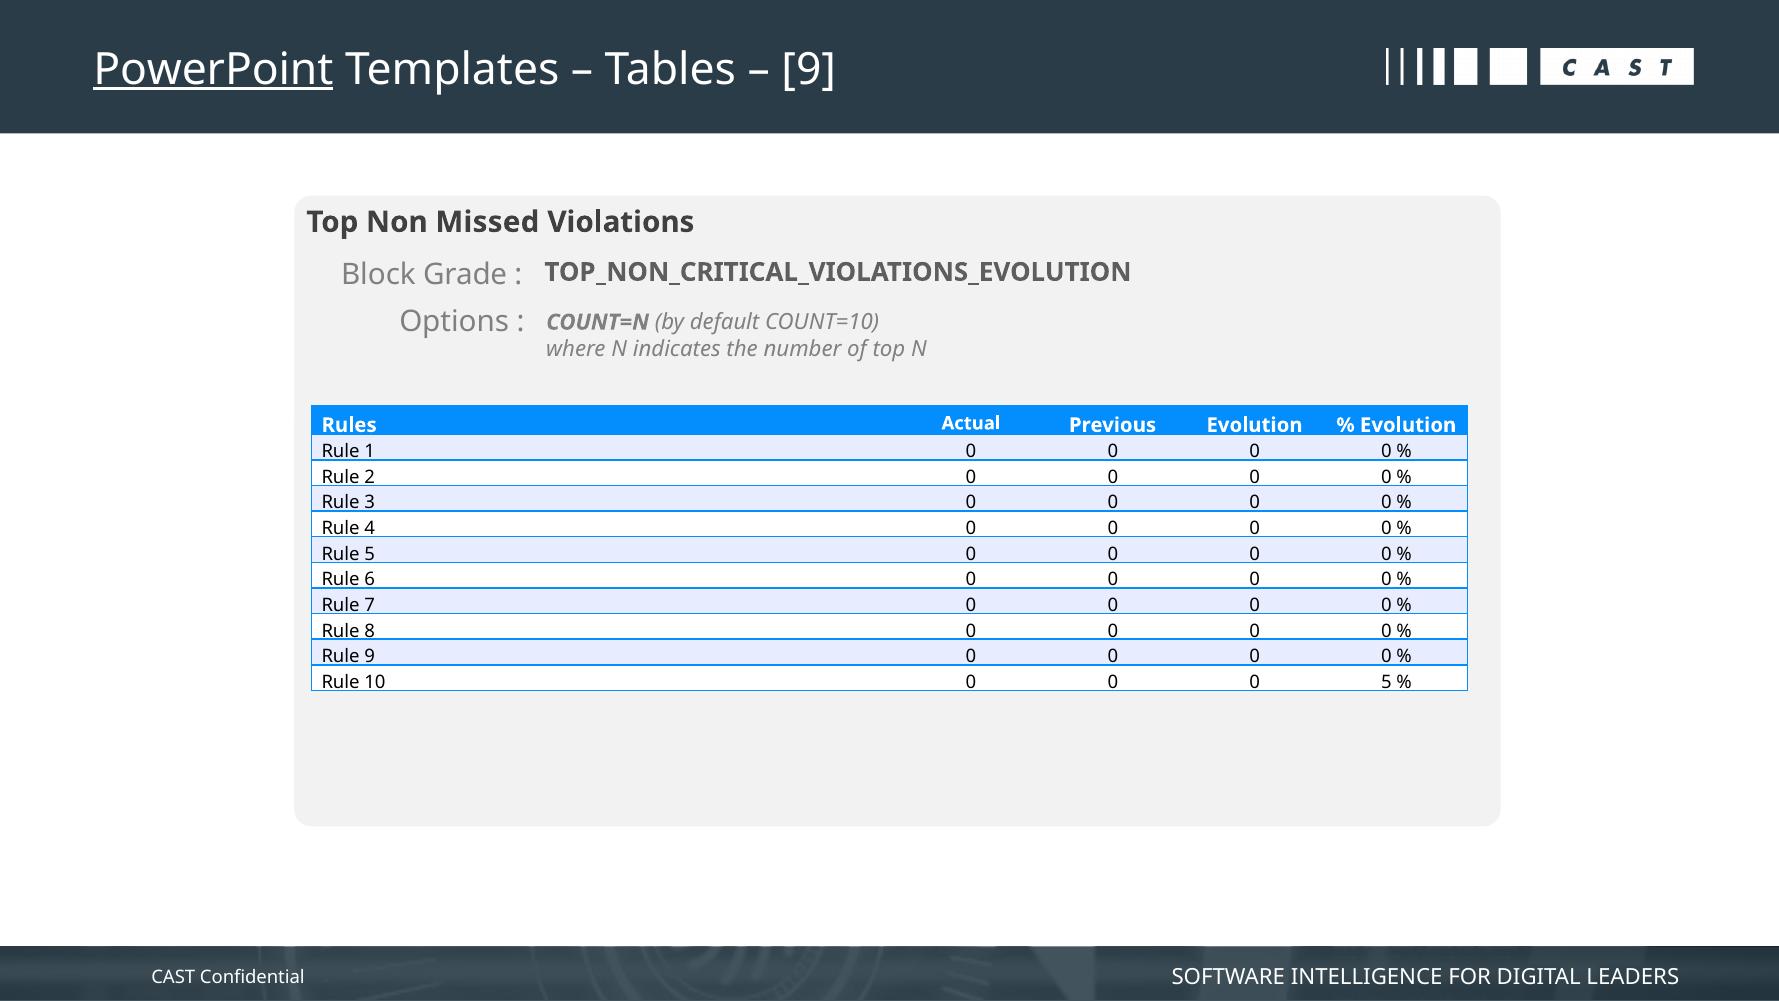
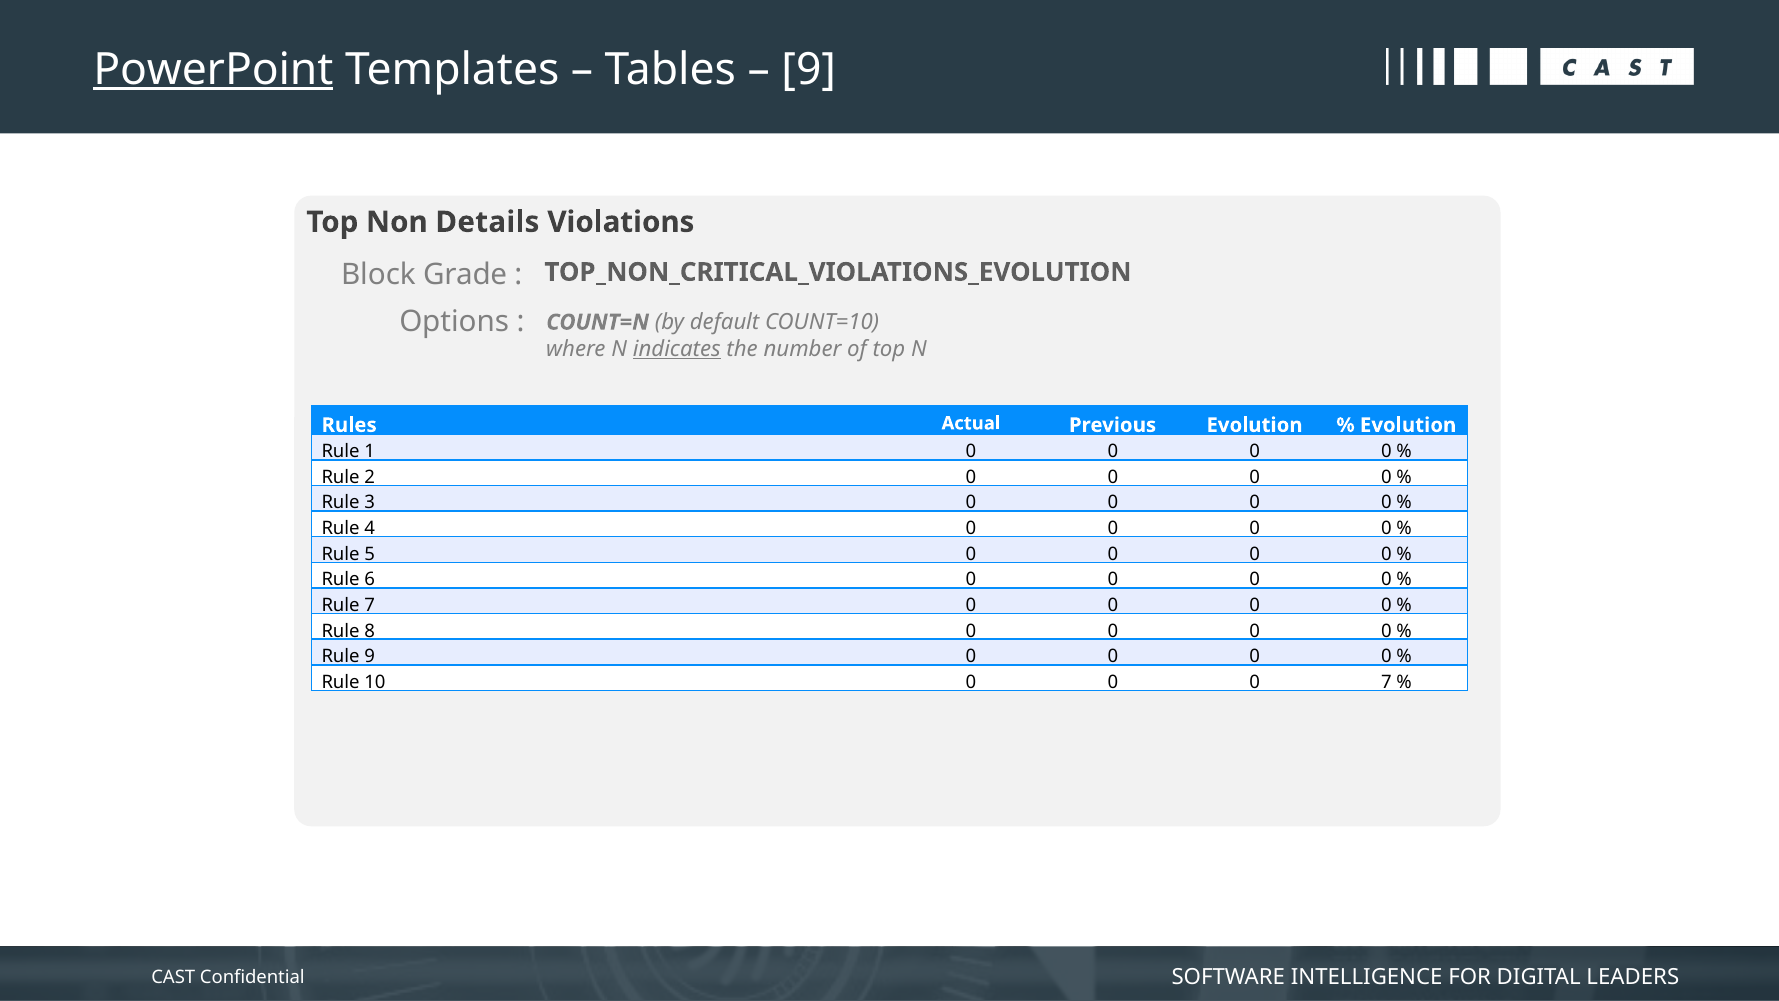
Missed: Missed -> Details
indicates underline: none -> present
0 5: 5 -> 7
